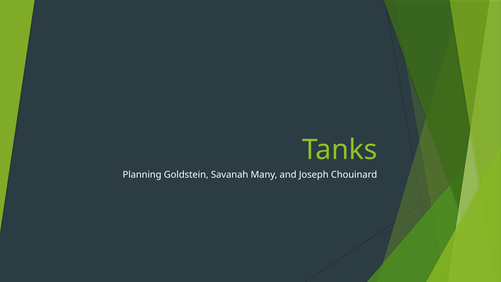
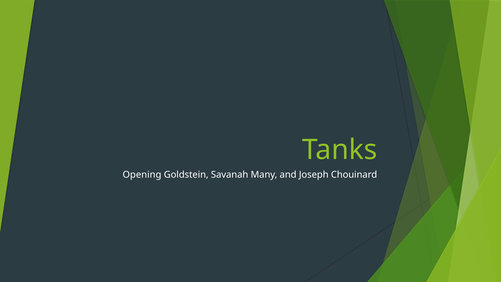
Planning: Planning -> Opening
